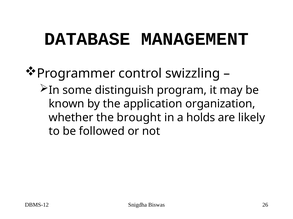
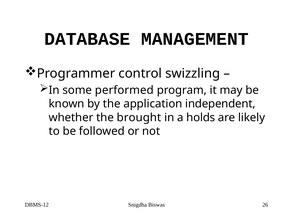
distinguish: distinguish -> performed
organization: organization -> independent
